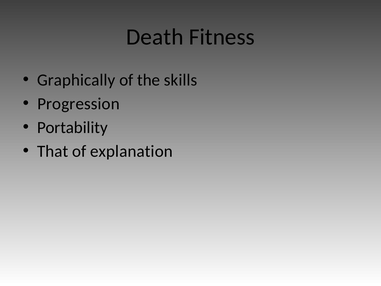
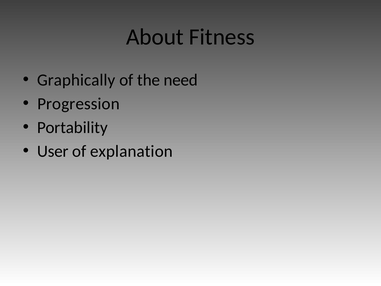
Death: Death -> About
skills: skills -> need
That: That -> User
